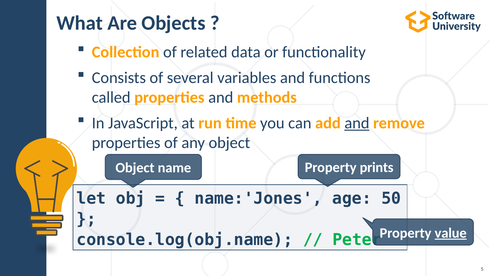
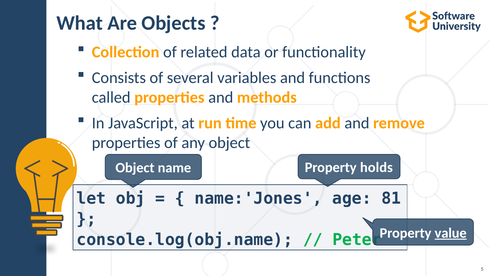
and at (357, 123) underline: present -> none
prints: prints -> holds
50: 50 -> 81
